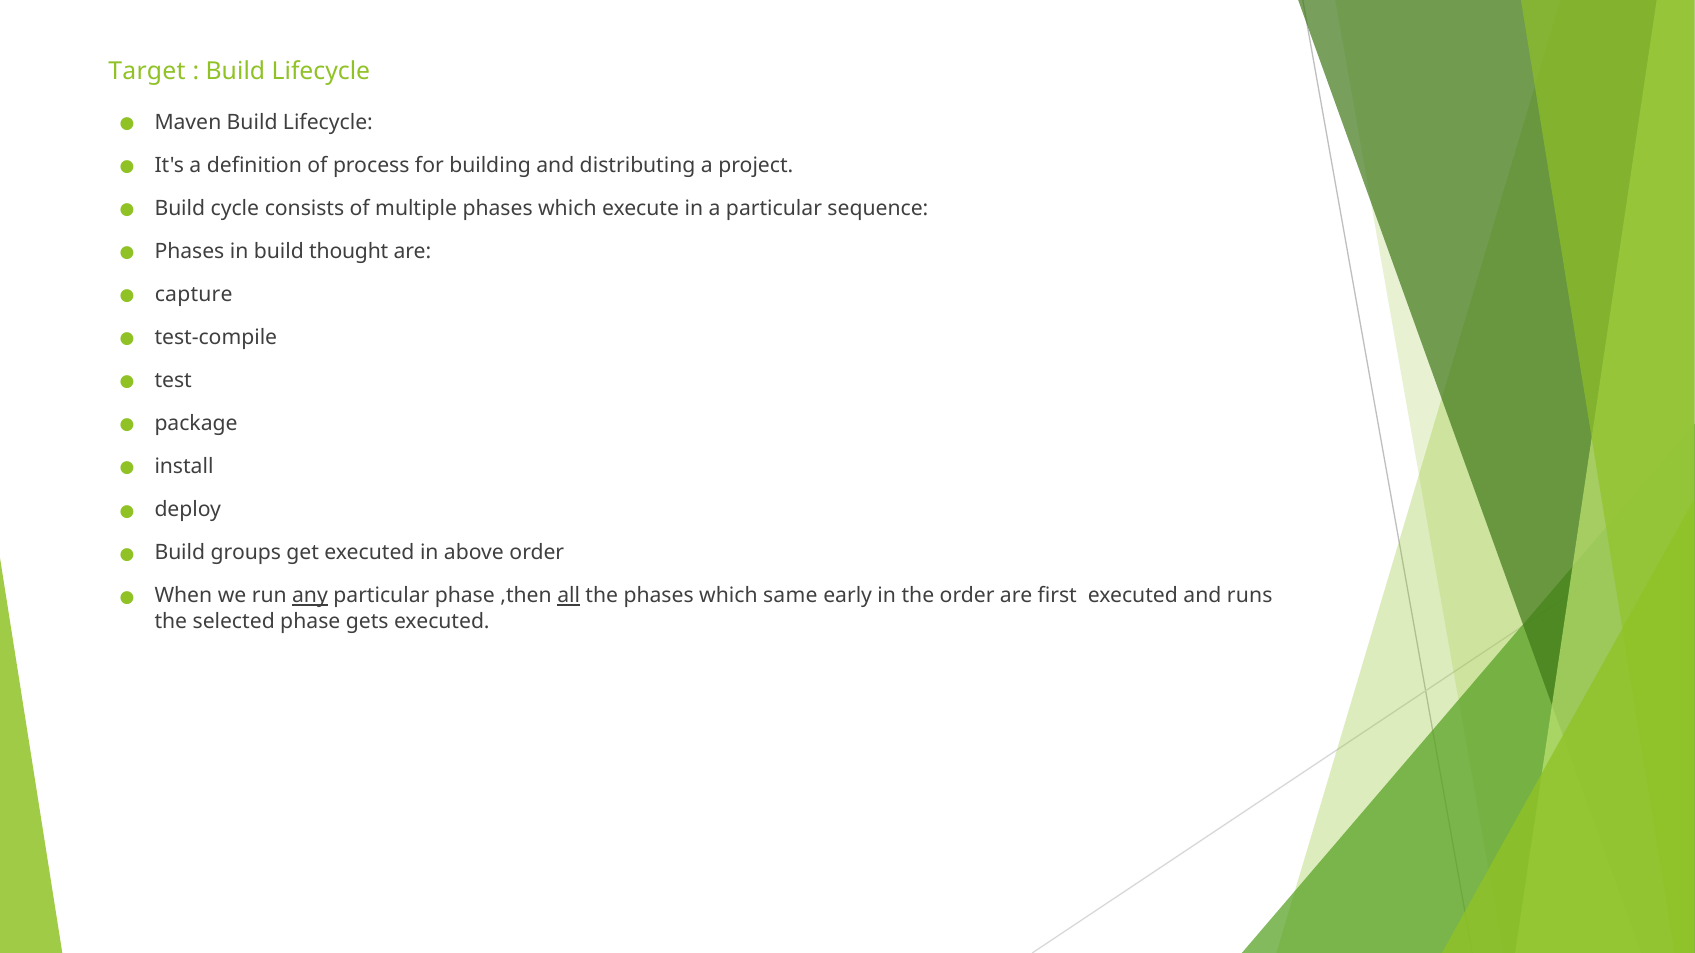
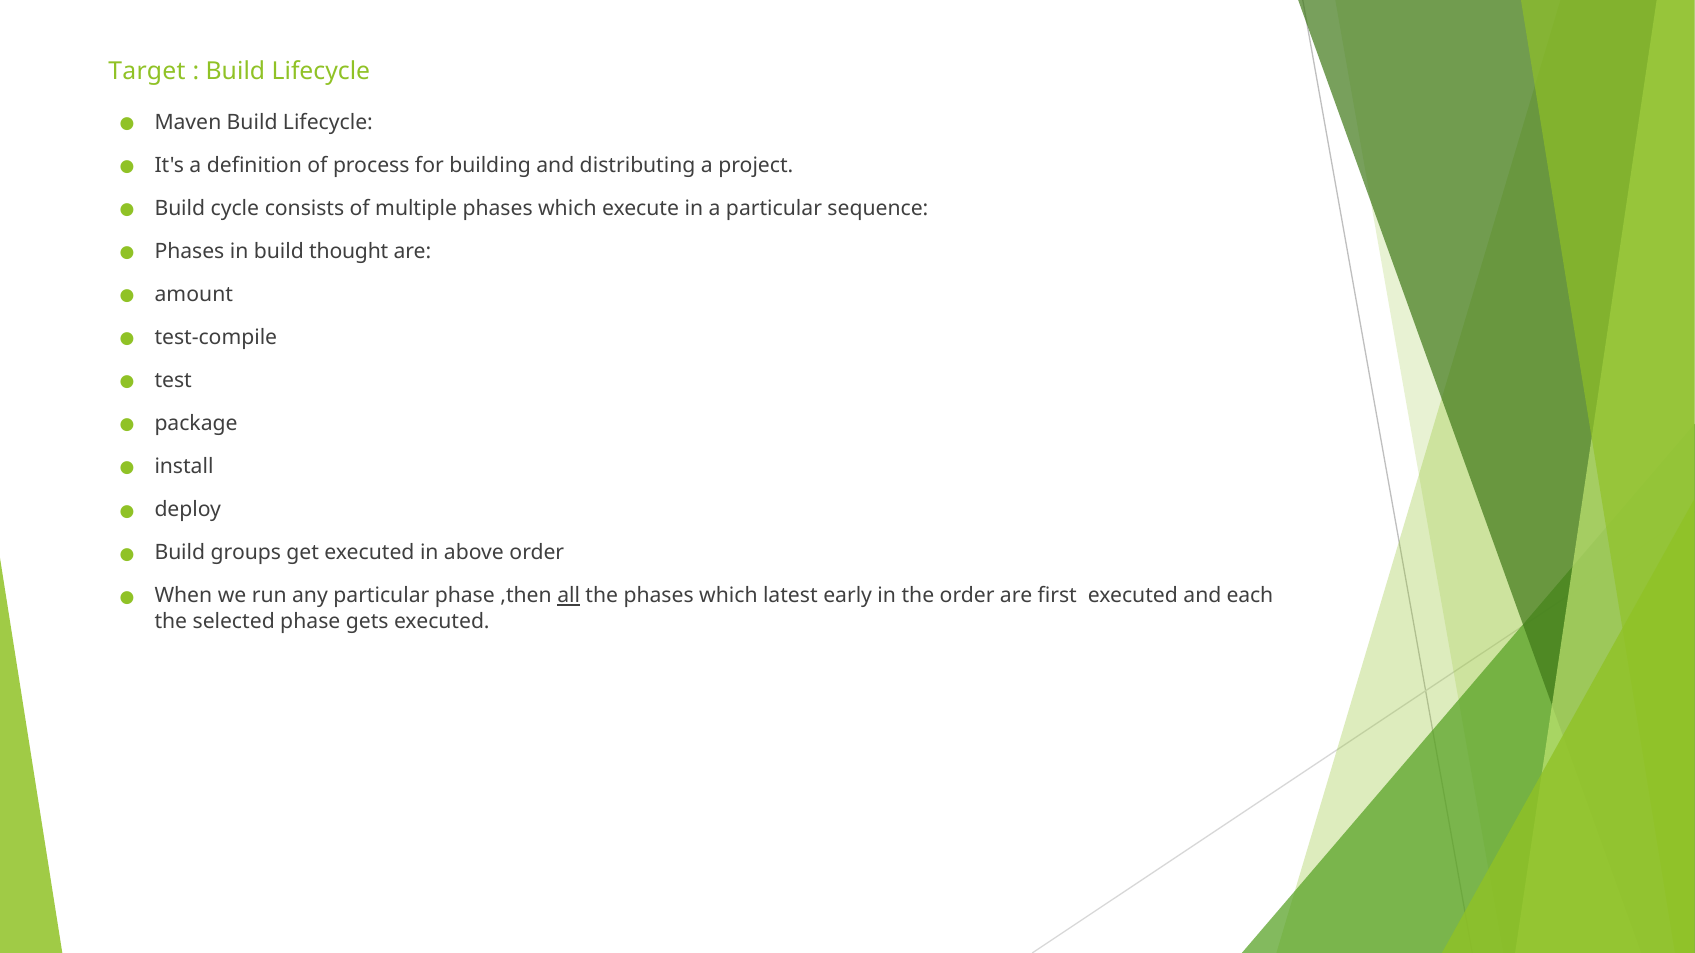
capture: capture -> amount
any underline: present -> none
same: same -> latest
runs: runs -> each
